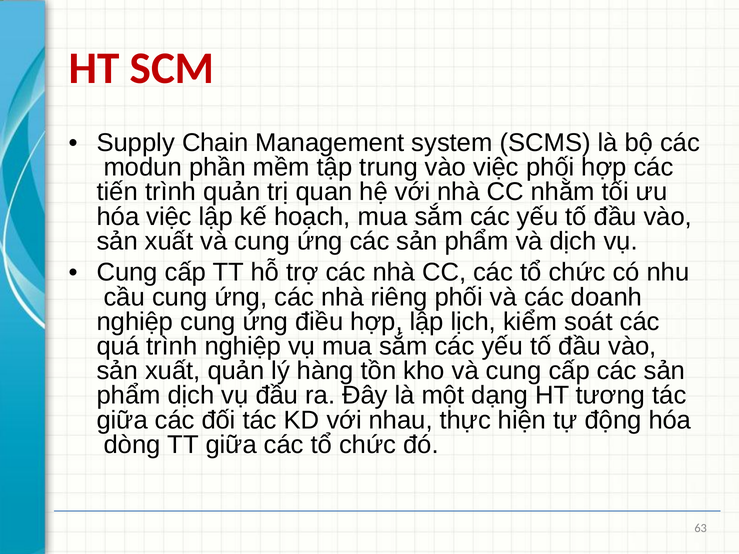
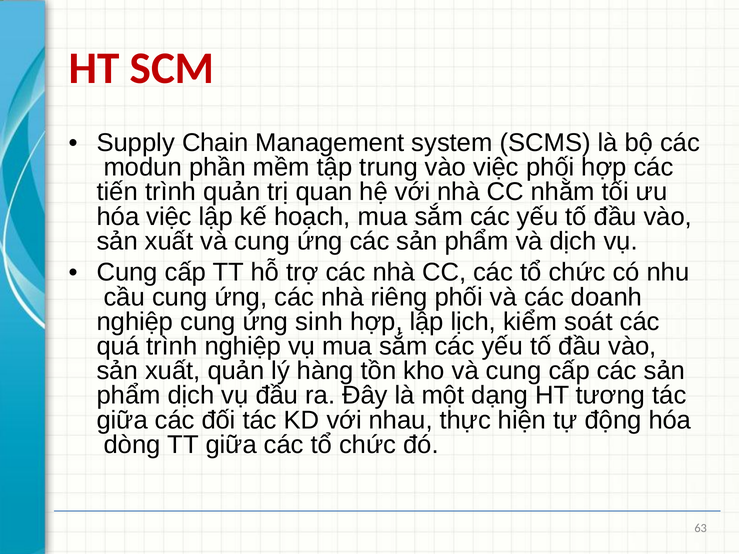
điều: điều -> sinh
